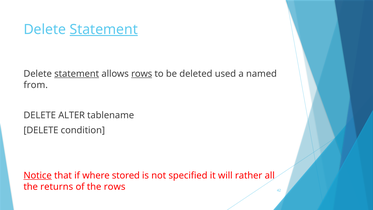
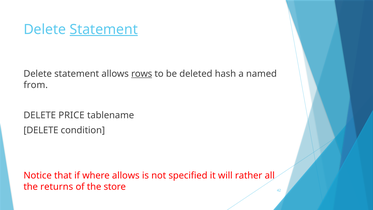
statement at (77, 74) underline: present -> none
used: used -> hash
ALTER: ALTER -> PRICE
Notice underline: present -> none
where stored: stored -> allows
the rows: rows -> store
